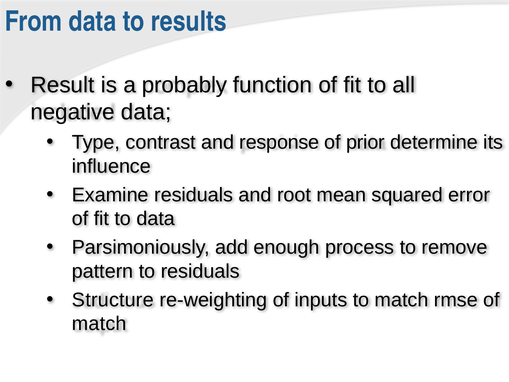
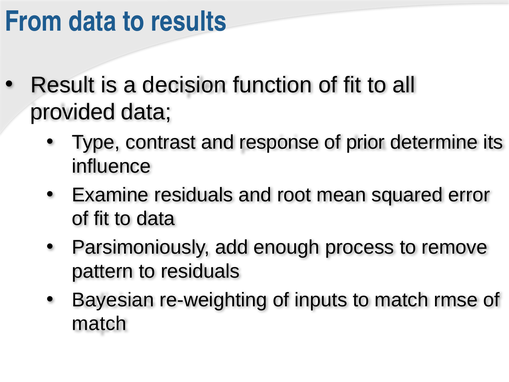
probably: probably -> decision
negative: negative -> provided
Structure: Structure -> Bayesian
